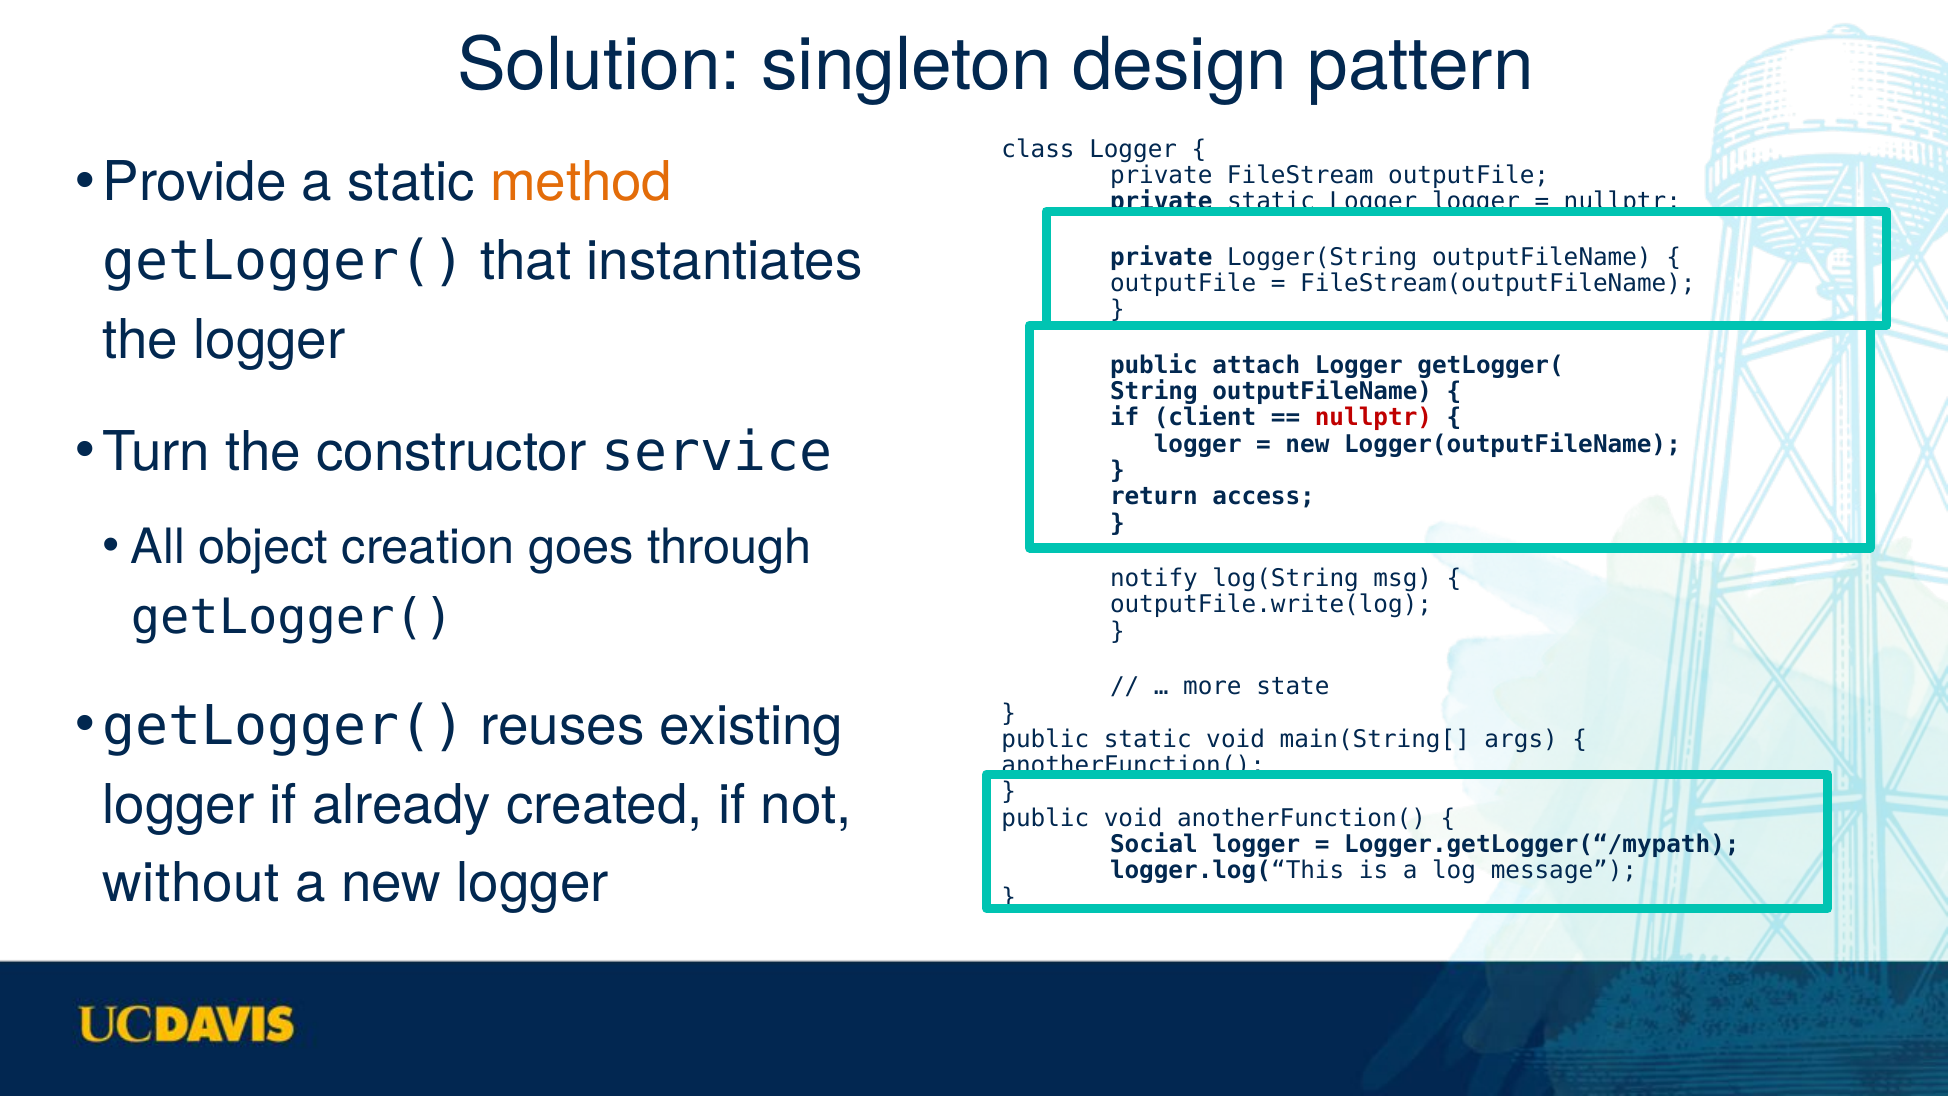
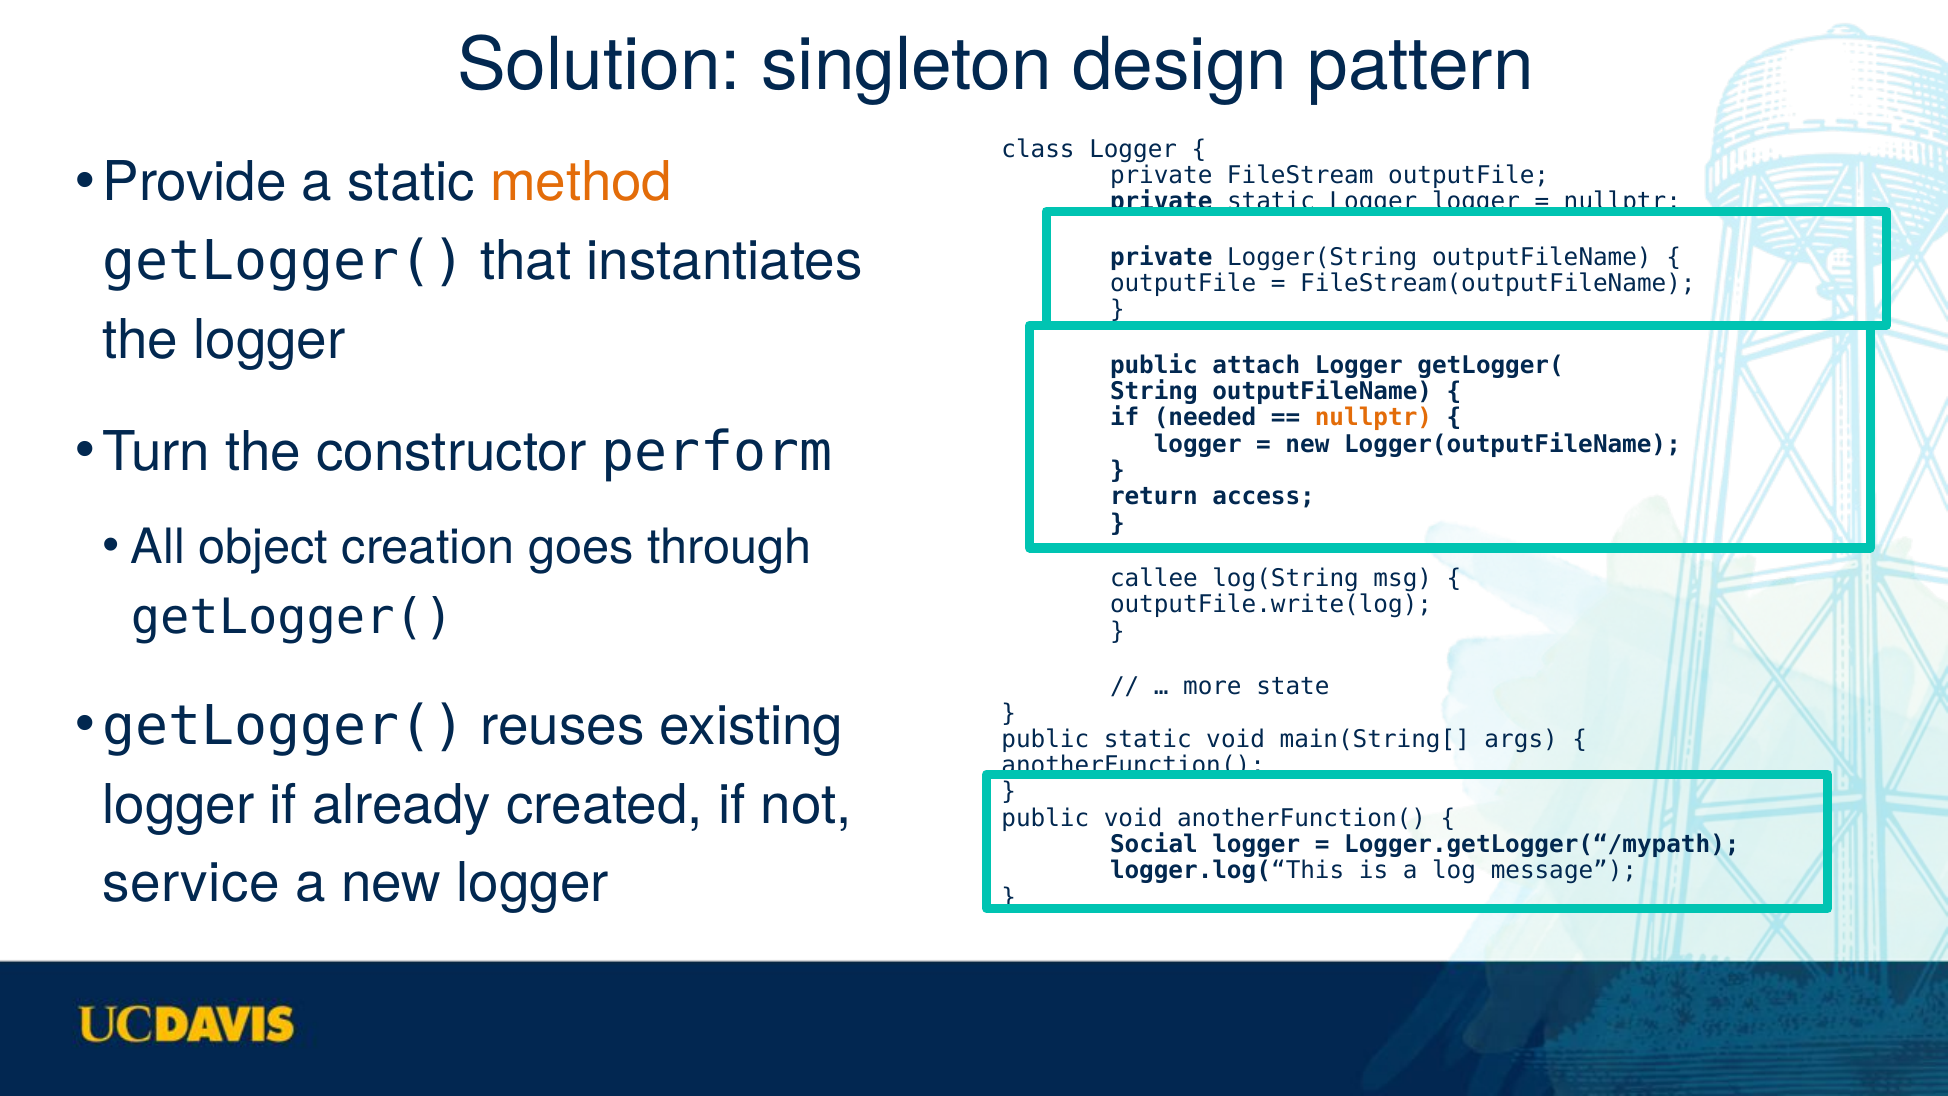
client: client -> needed
nullptr at (1373, 418) colour: red -> orange
service: service -> perform
notify: notify -> callee
without: without -> service
